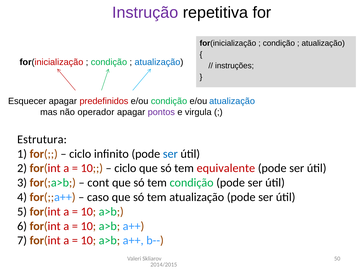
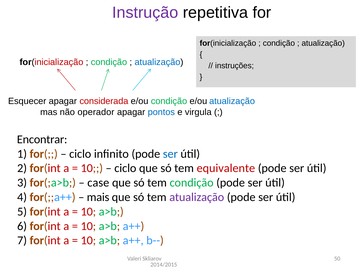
predefinidos: predefinidos -> considerada
pontos colour: purple -> blue
Estrutura: Estrutura -> Encontrar
cont: cont -> case
caso: caso -> mais
atualização at (197, 198) colour: black -> purple
